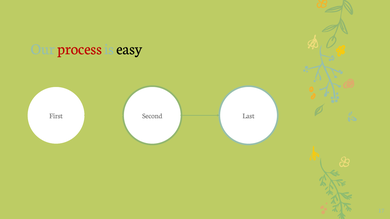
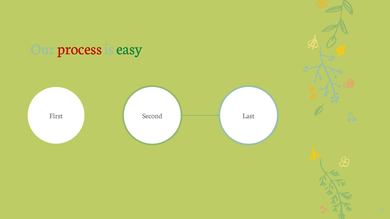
easy colour: black -> green
